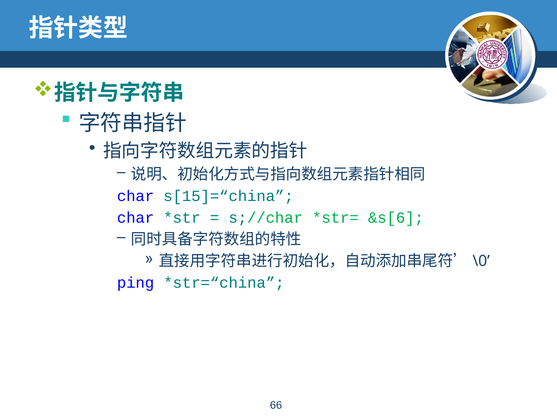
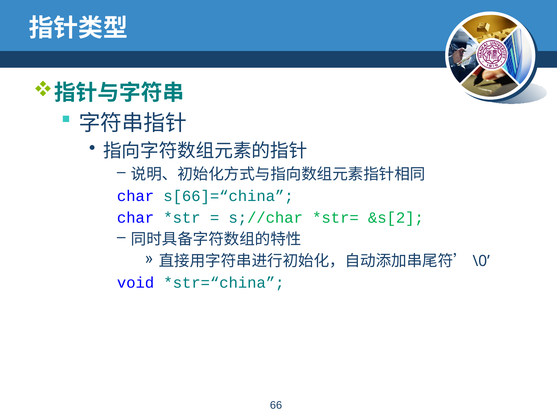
s[15]=“china: s[15]=“china -> s[66]=“china
&s[6: &s[6 -> &s[2
ping: ping -> void
